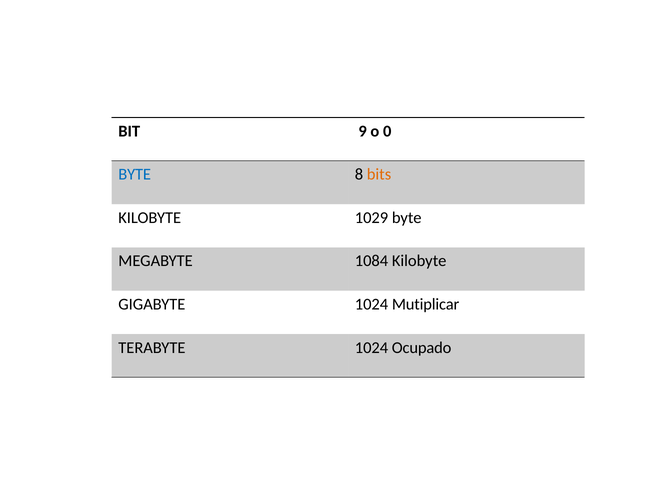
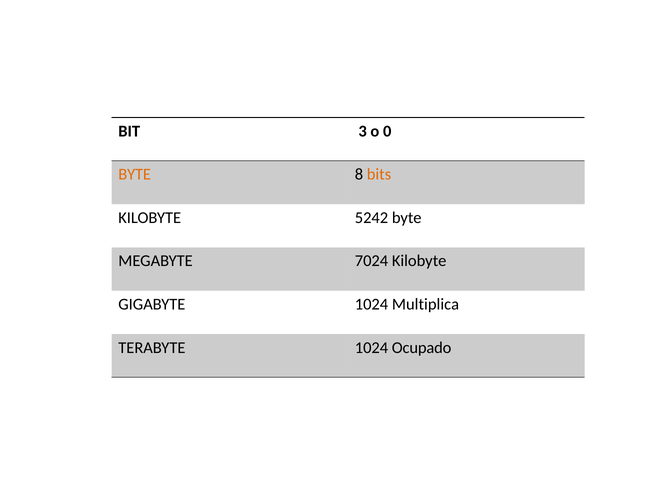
9: 9 -> 3
BYTE at (135, 174) colour: blue -> orange
1029: 1029 -> 5242
1084: 1084 -> 7024
Mutiplicar: Mutiplicar -> Multiplica
